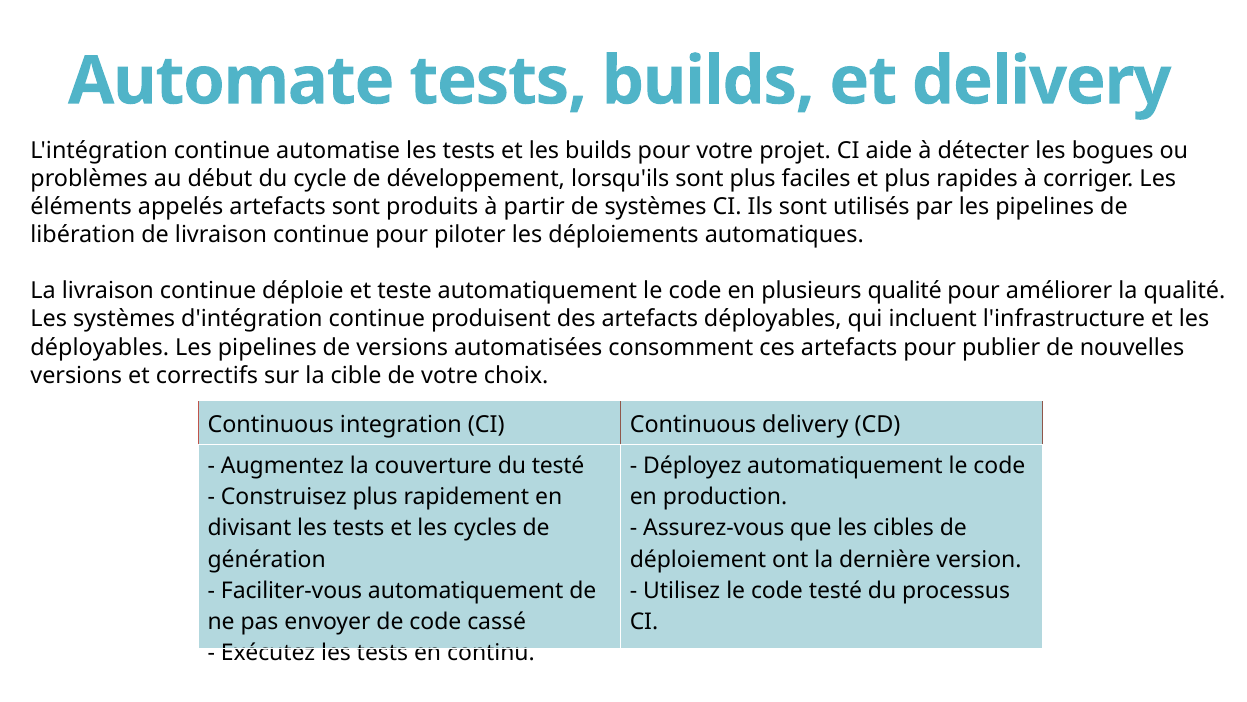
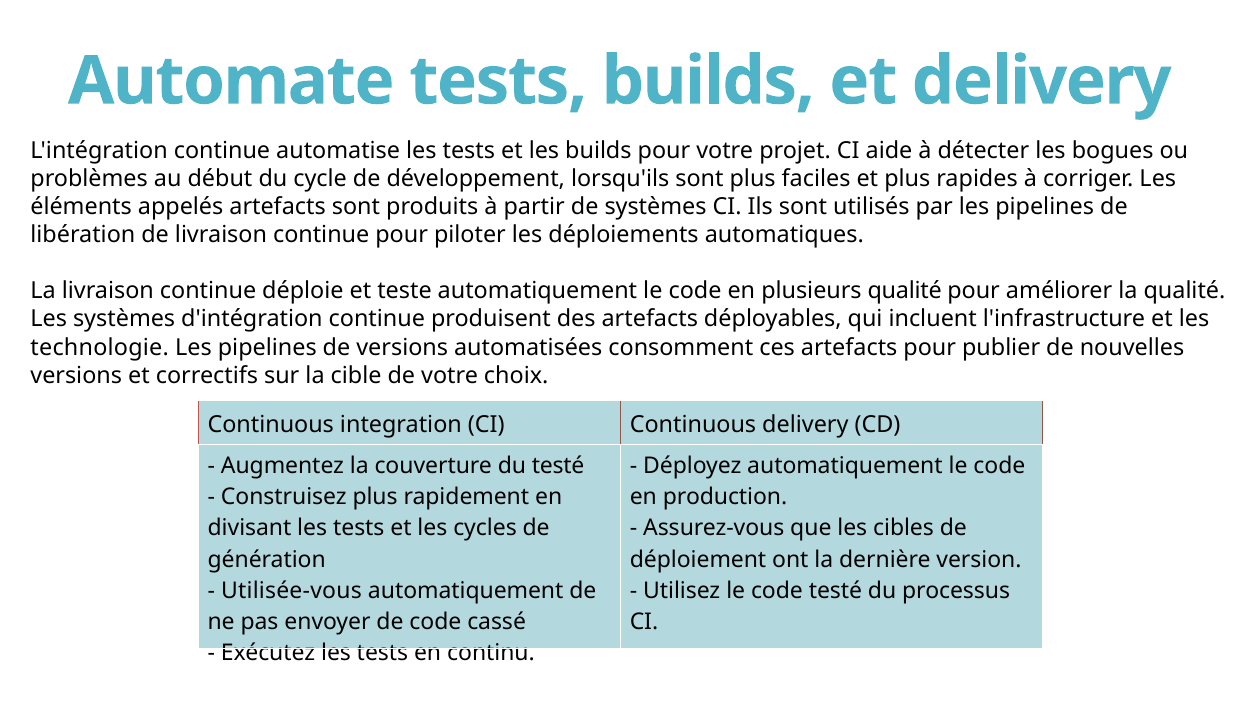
déployables at (100, 347): déployables -> technologie
Faciliter-vous: Faciliter-vous -> Utilisée-vous
